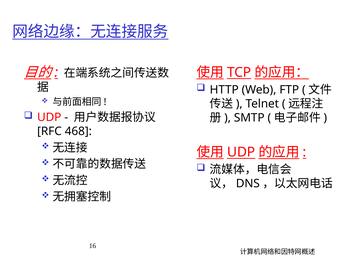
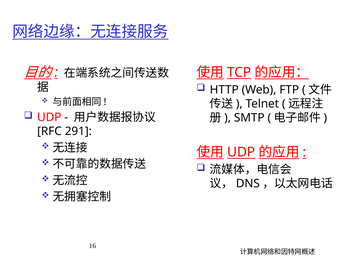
468: 468 -> 291
